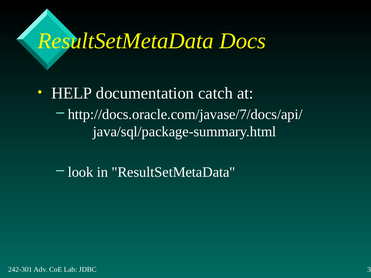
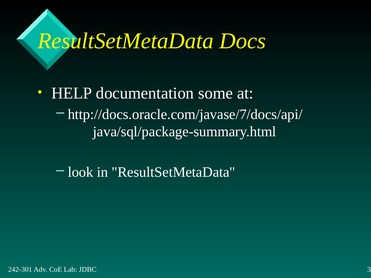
catch: catch -> some
